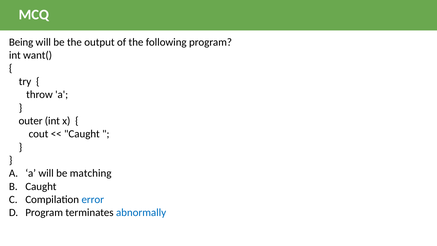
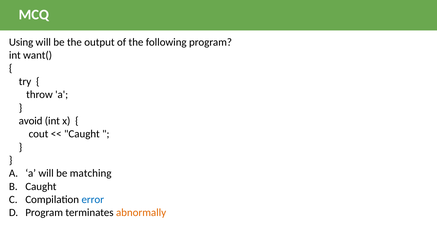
Being: Being -> Using
outer: outer -> avoid
abnormally colour: blue -> orange
